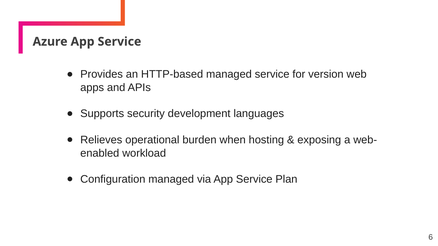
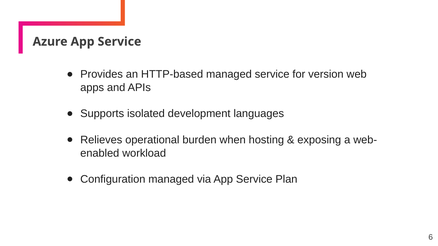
security: security -> isolated
